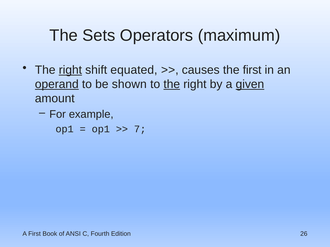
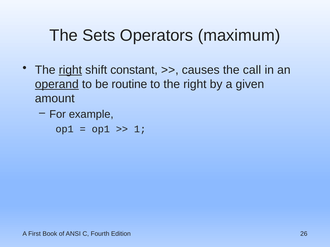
equated: equated -> constant
the first: first -> call
shown: shown -> routine
the at (172, 84) underline: present -> none
given underline: present -> none
7: 7 -> 1
